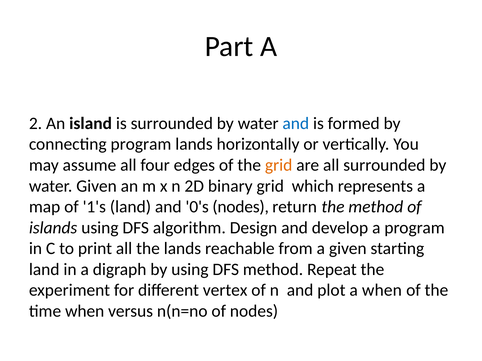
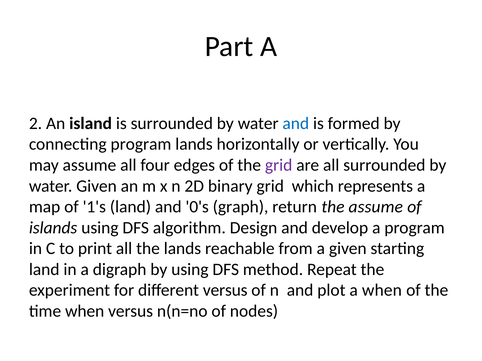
grid at (279, 165) colour: orange -> purple
0's nodes: nodes -> graph
the method: method -> assume
different vertex: vertex -> versus
